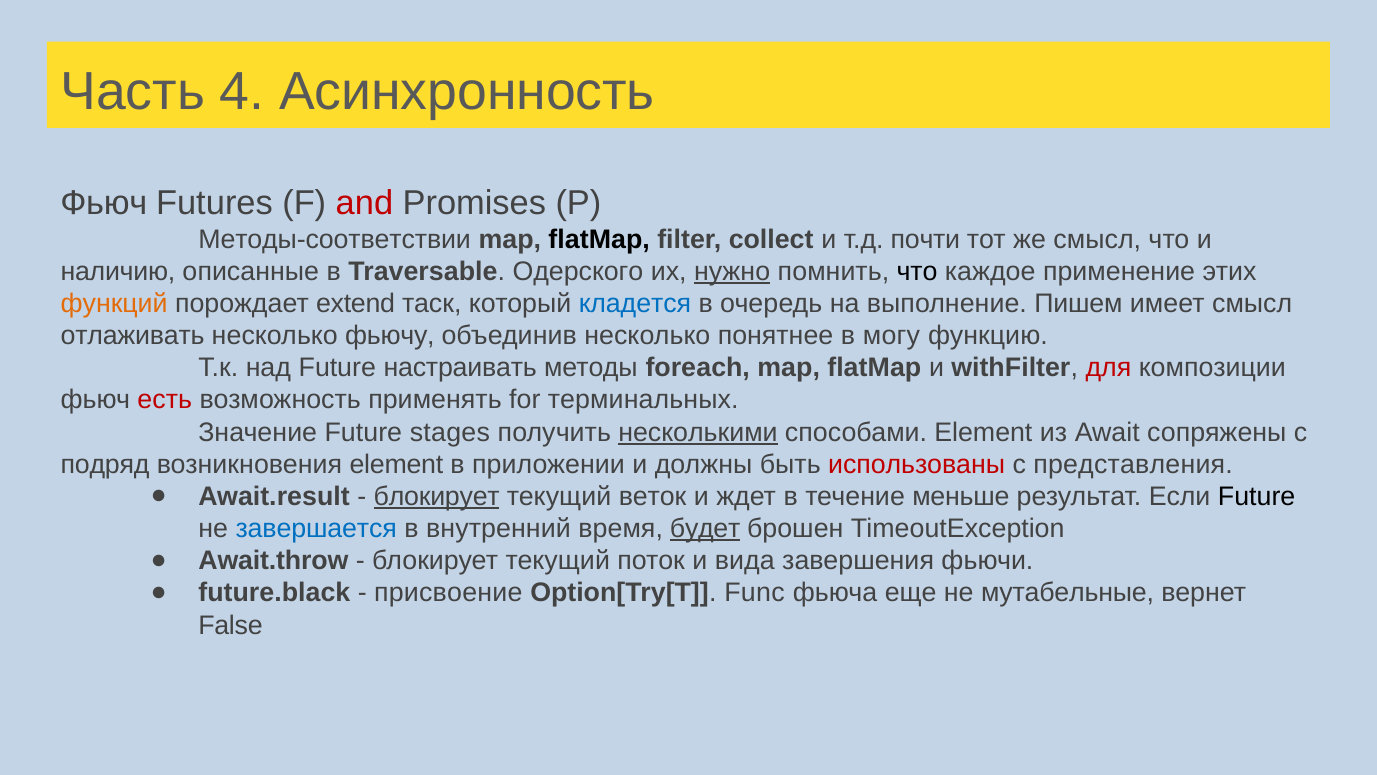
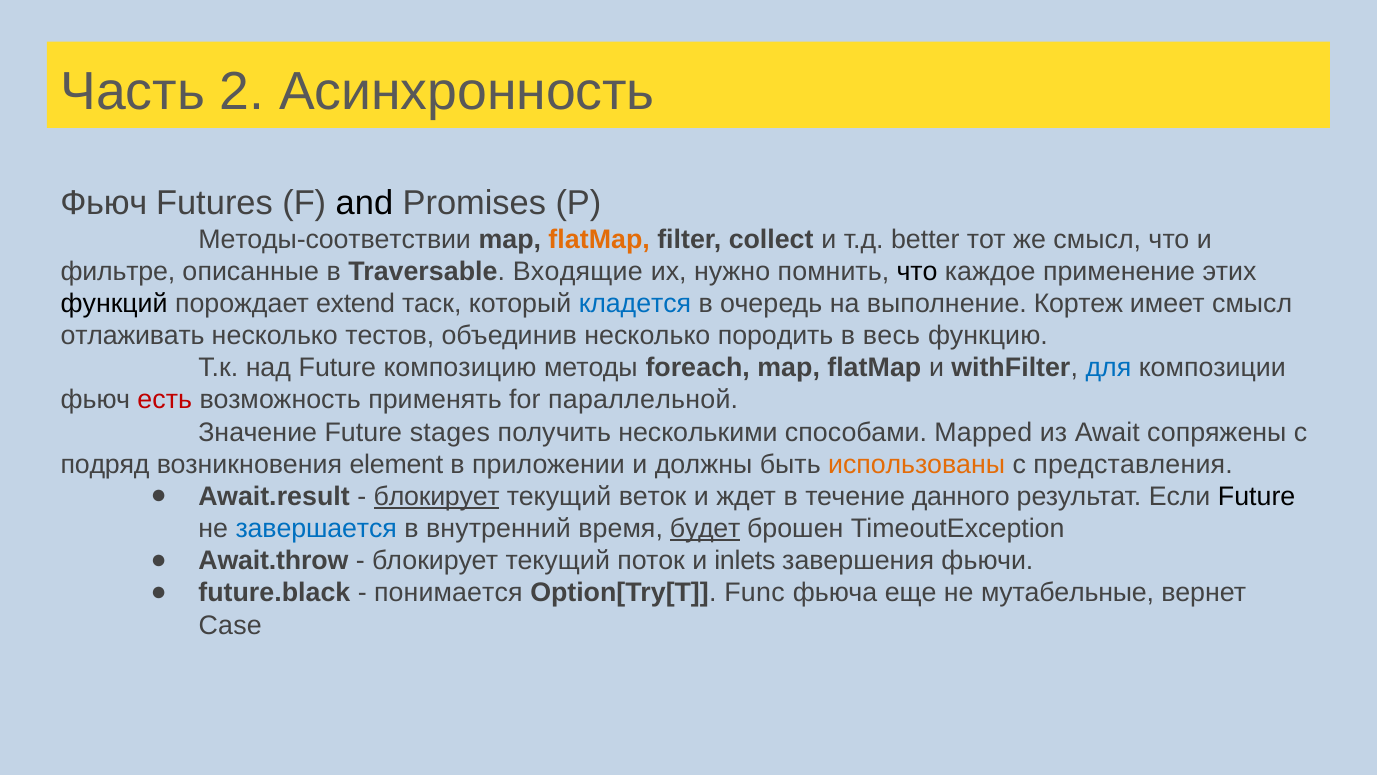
4: 4 -> 2
and colour: red -> black
flatMap at (599, 239) colour: black -> orange
почти: почти -> better
наличию: наличию -> фильтре
Одерского: Одерского -> Входящие
нужно underline: present -> none
функций colour: orange -> black
Пишем: Пишем -> Кортеж
фьючу: фьючу -> тестов
понятнее: понятнее -> породить
могу: могу -> весь
настраивать: настраивать -> композицию
для colour: red -> blue
терминальных: терминальных -> параллельной
несколькими underline: present -> none
способами Element: Element -> Mapped
использованы colour: red -> orange
меньше: меньше -> данного
вида: вида -> inlets
присвоение: присвоение -> понимается
False: False -> Сase
